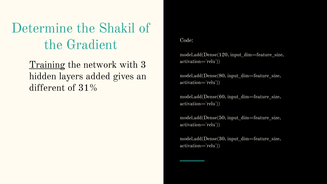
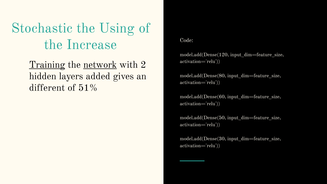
Determine: Determine -> Stochastic
Shakil: Shakil -> Using
Gradient: Gradient -> Increase
network underline: none -> present
3: 3 -> 2
31%: 31% -> 51%
